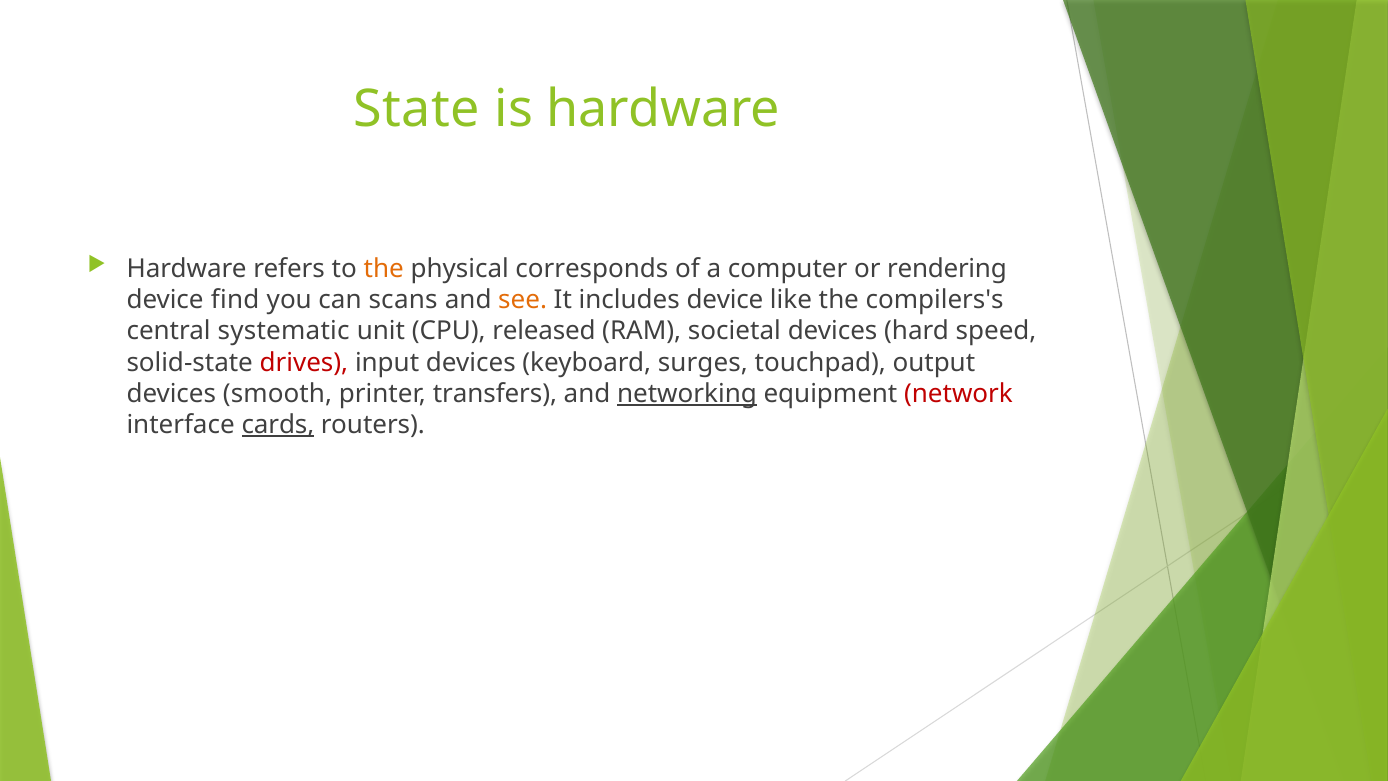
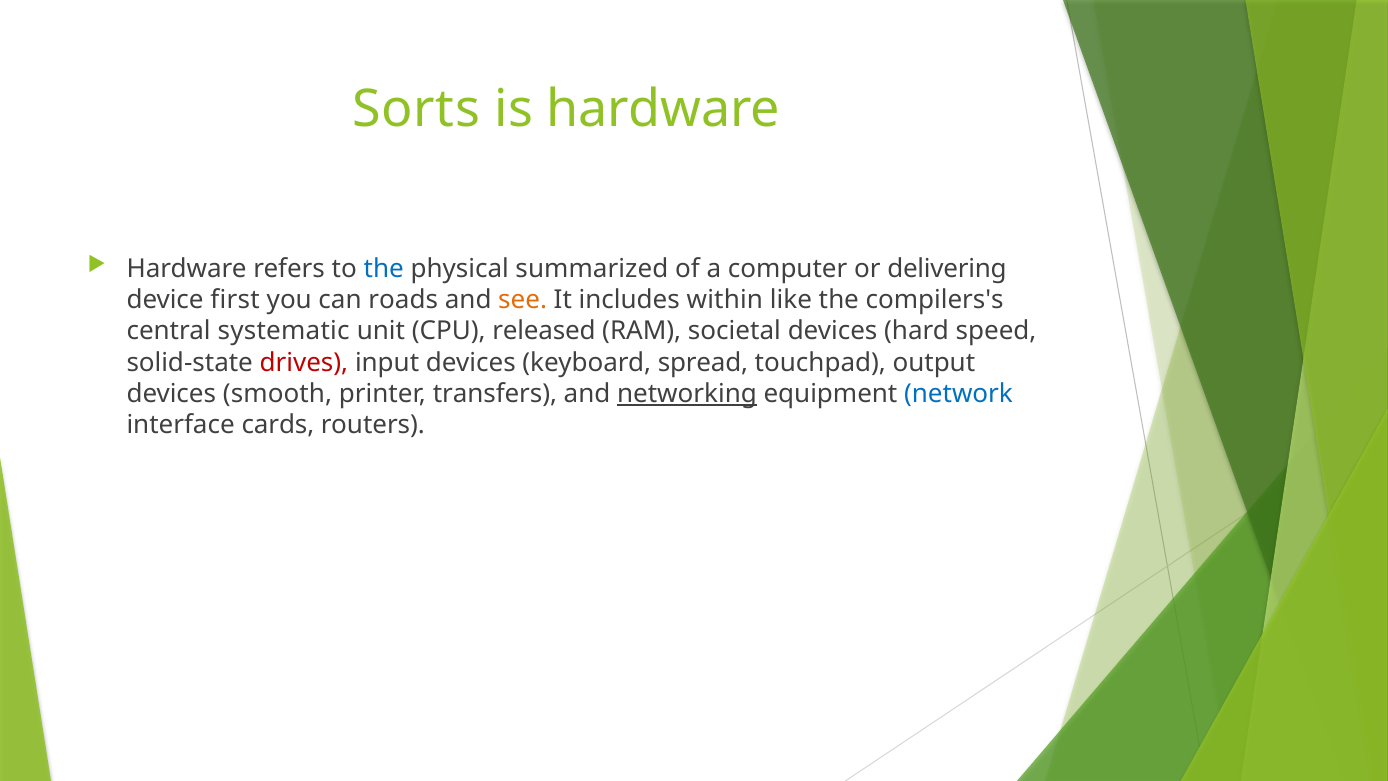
State: State -> Sorts
the at (384, 269) colour: orange -> blue
corresponds: corresponds -> summarized
rendering: rendering -> delivering
find: find -> first
scans: scans -> roads
includes device: device -> within
surges: surges -> spread
network colour: red -> blue
cards underline: present -> none
